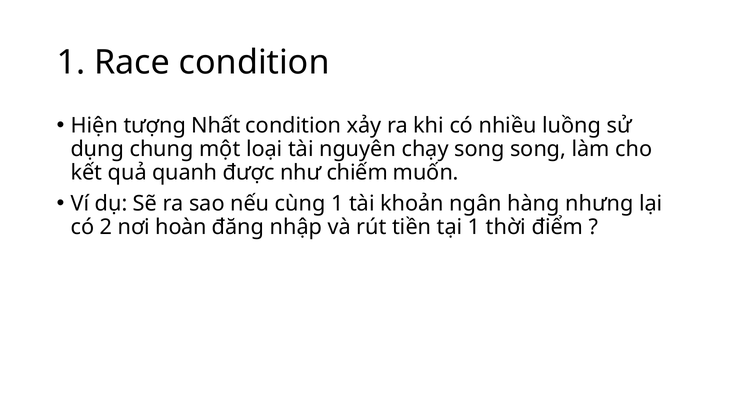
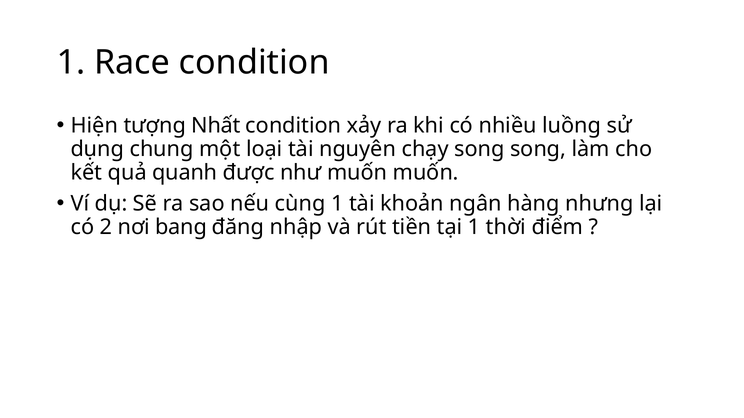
như chiếm: chiếm -> muốn
hoàn: hoàn -> bang
